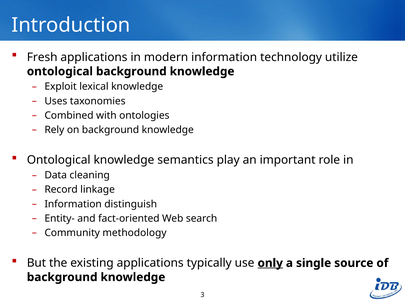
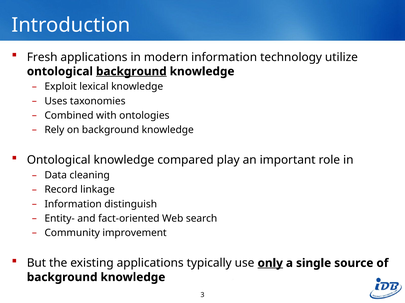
background at (131, 72) underline: none -> present
semantics: semantics -> compared
methodology: methodology -> improvement
